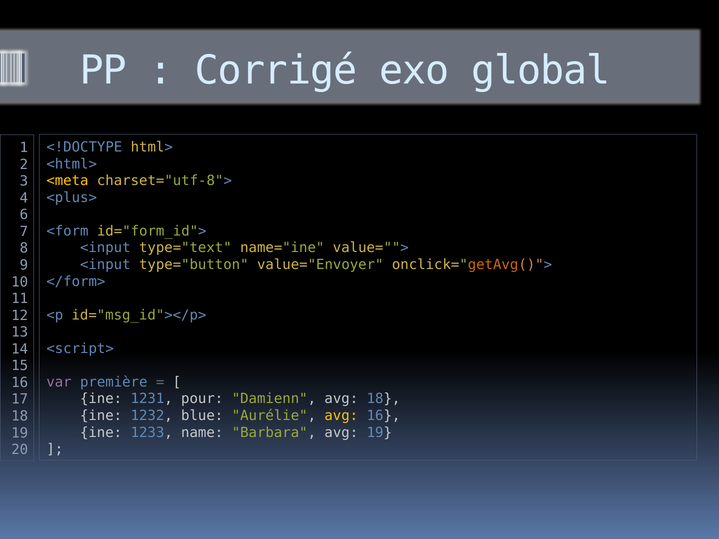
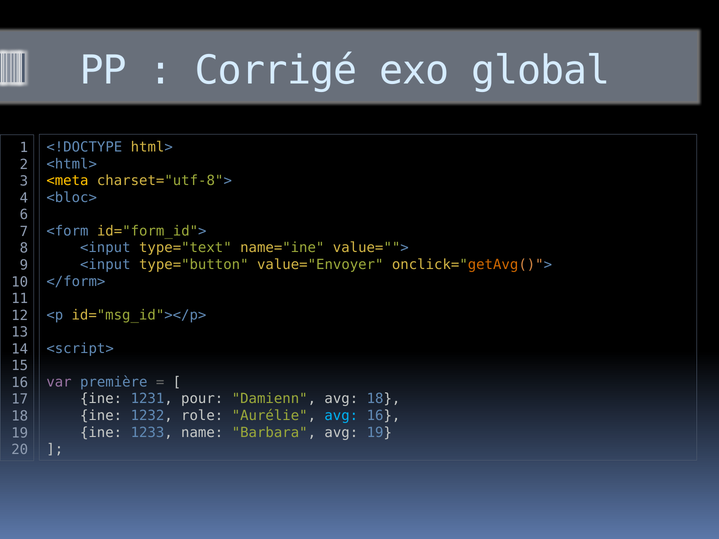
<plus>: <plus> -> <bloc>
blue: blue -> role
avg at (341, 416) colour: yellow -> light blue
